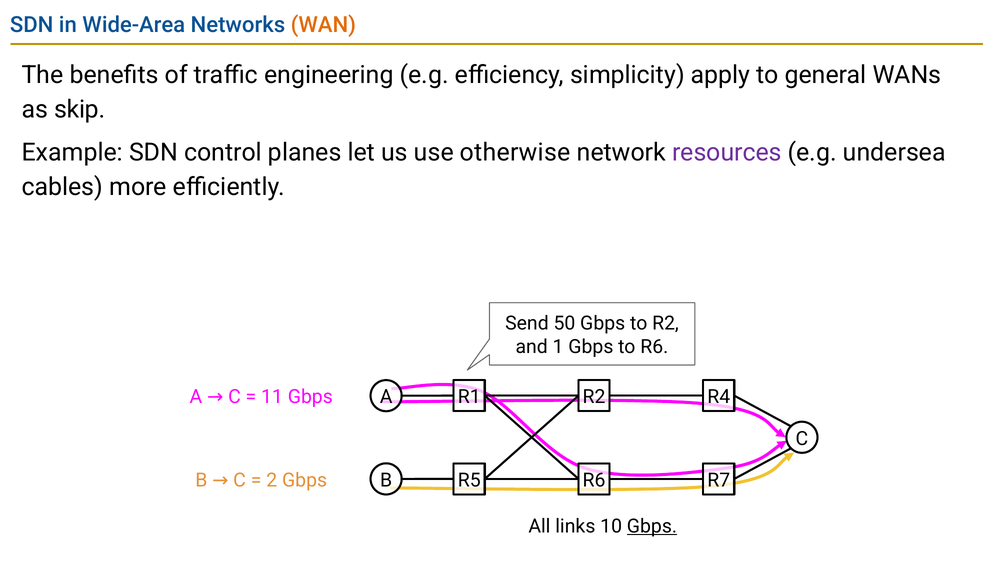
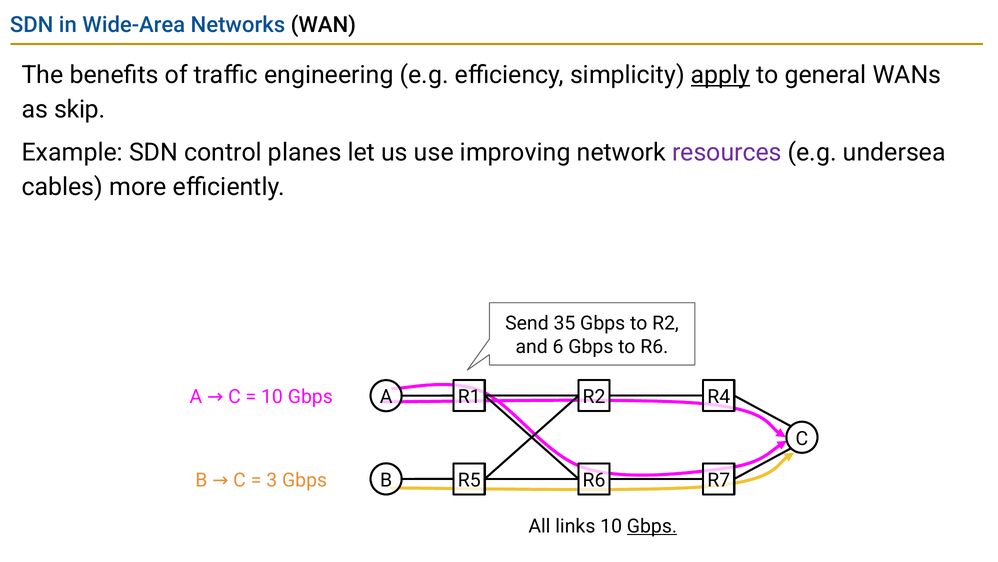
WAN colour: orange -> black
apply underline: none -> present
otherwise: otherwise -> improving
50: 50 -> 35
1: 1 -> 6
11 at (272, 396): 11 -> 10
2: 2 -> 3
